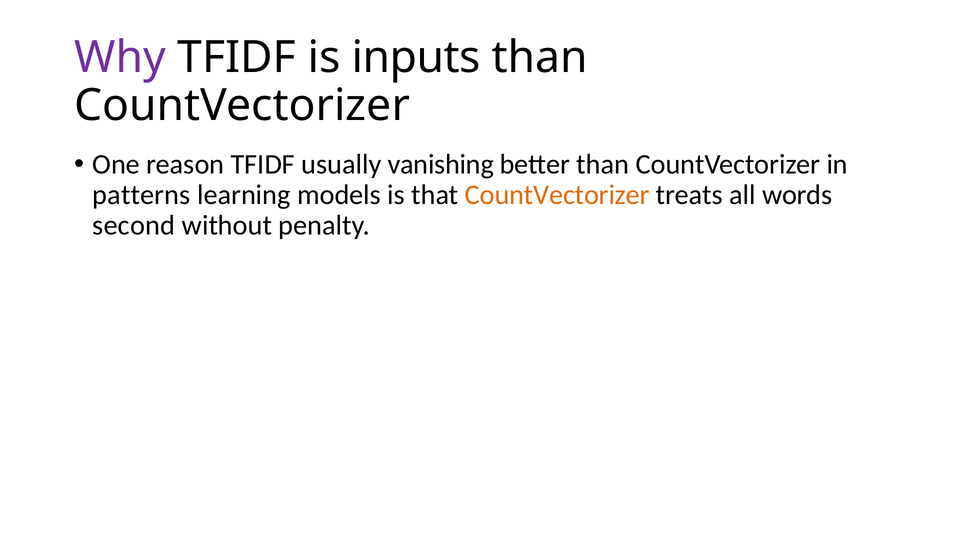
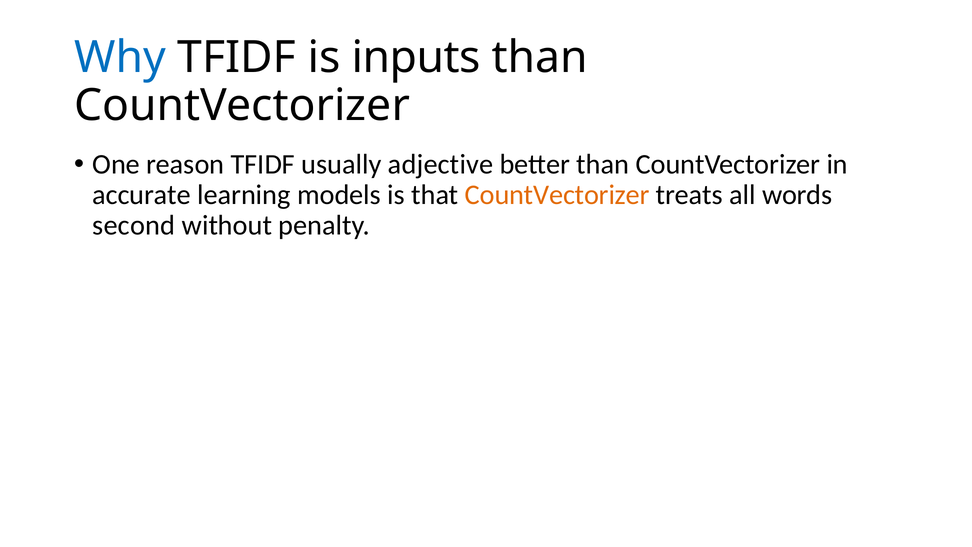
Why colour: purple -> blue
vanishing: vanishing -> adjective
patterns: patterns -> accurate
